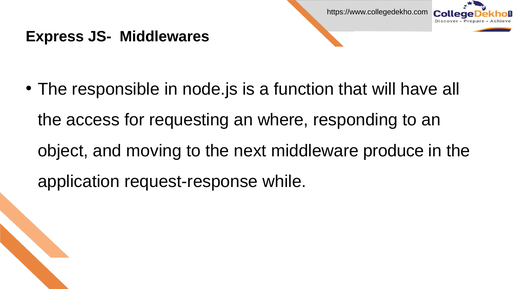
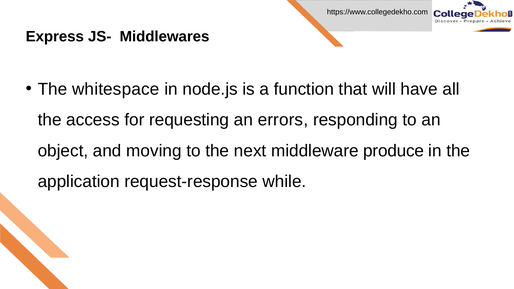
responsible: responsible -> whitespace
where: where -> errors
